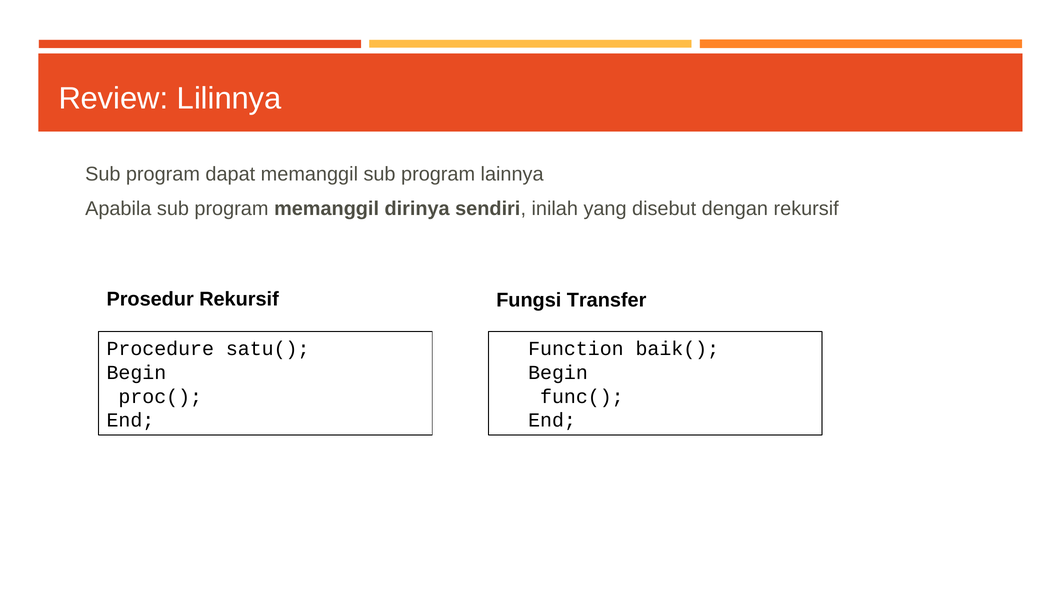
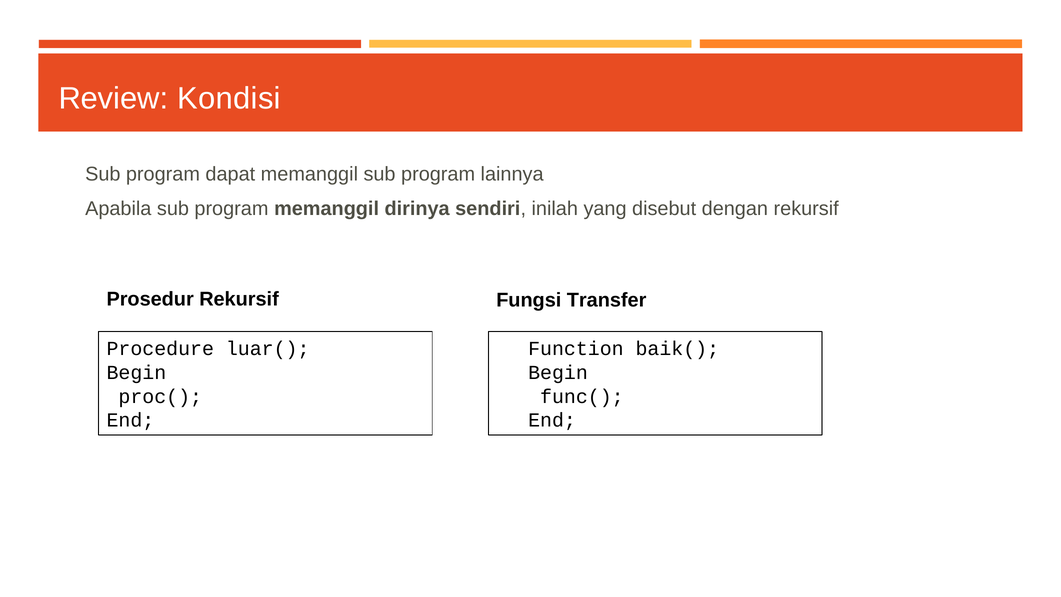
Lilinnya: Lilinnya -> Kondisi
satu(: satu( -> luar(
